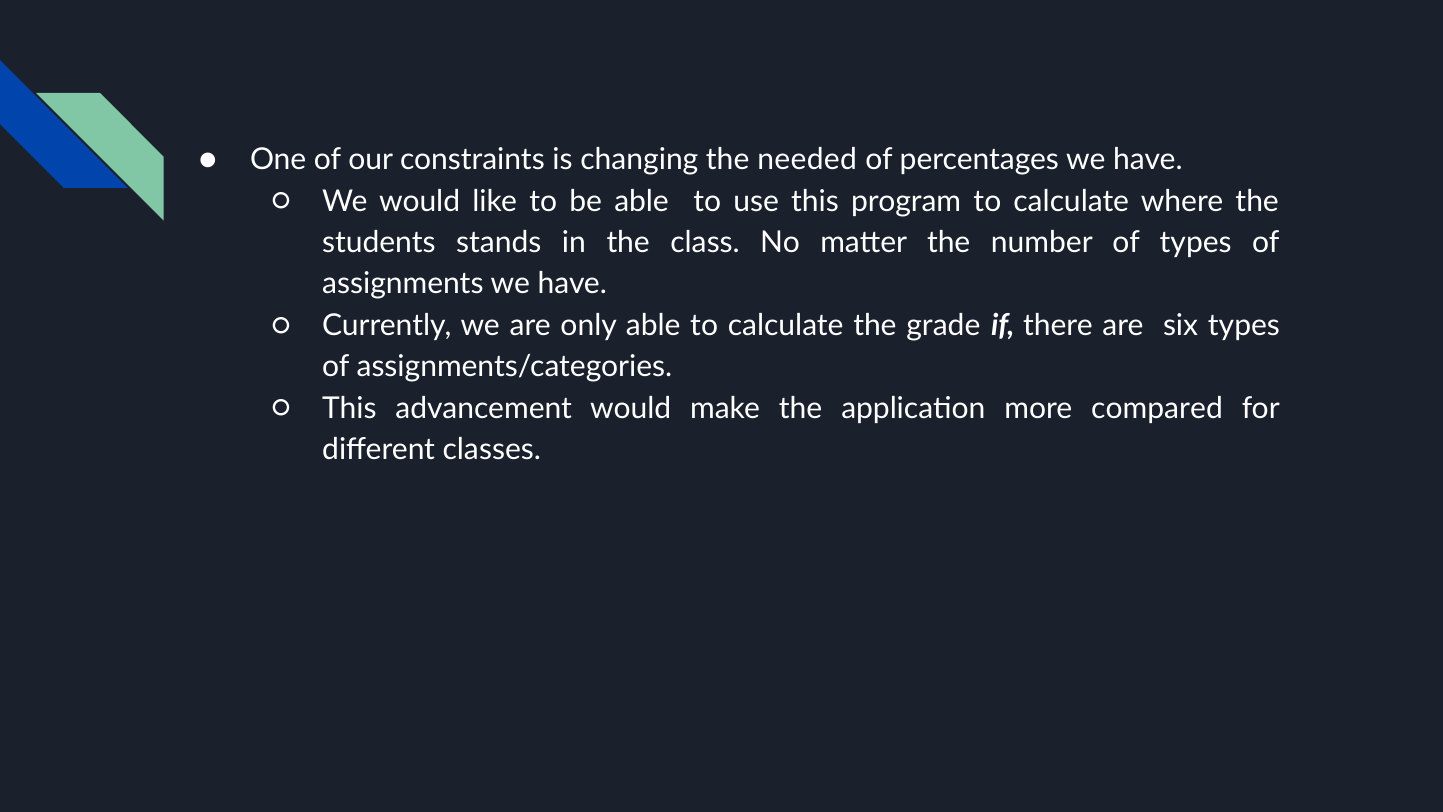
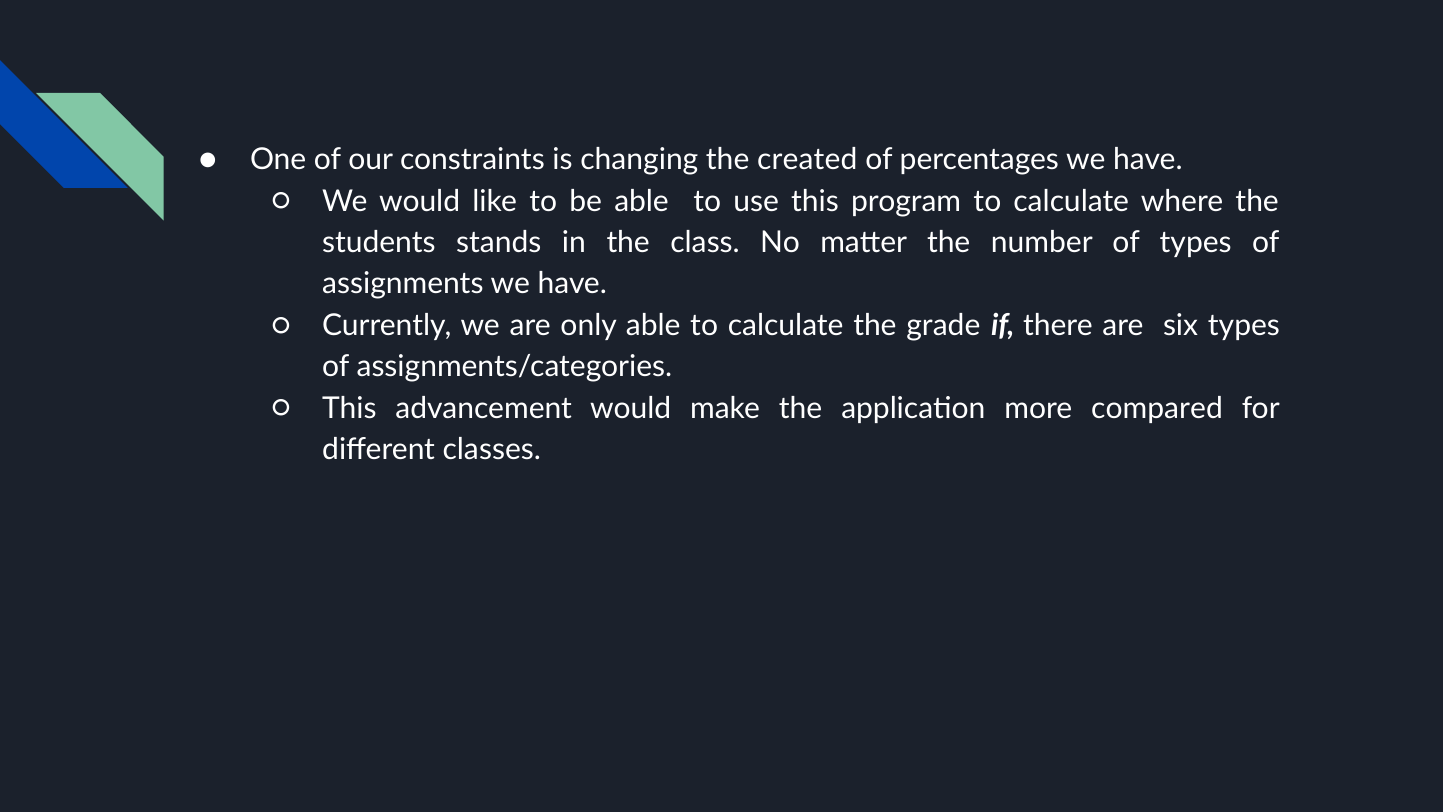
needed: needed -> created
